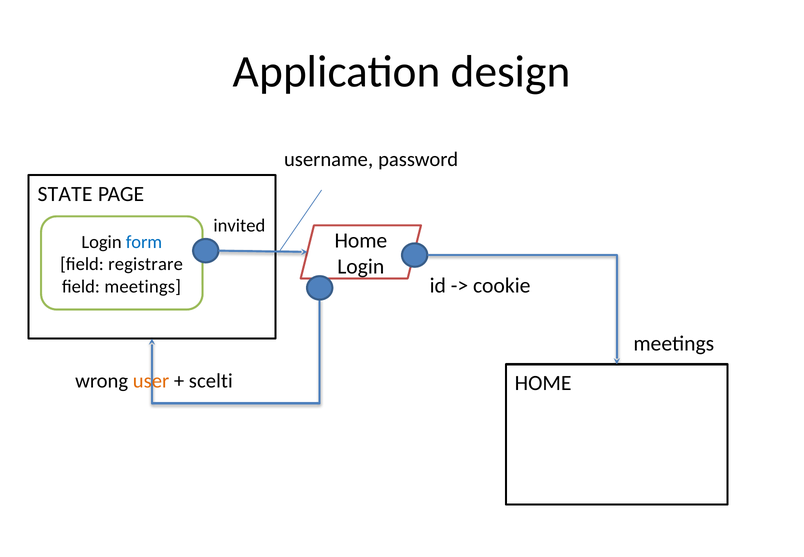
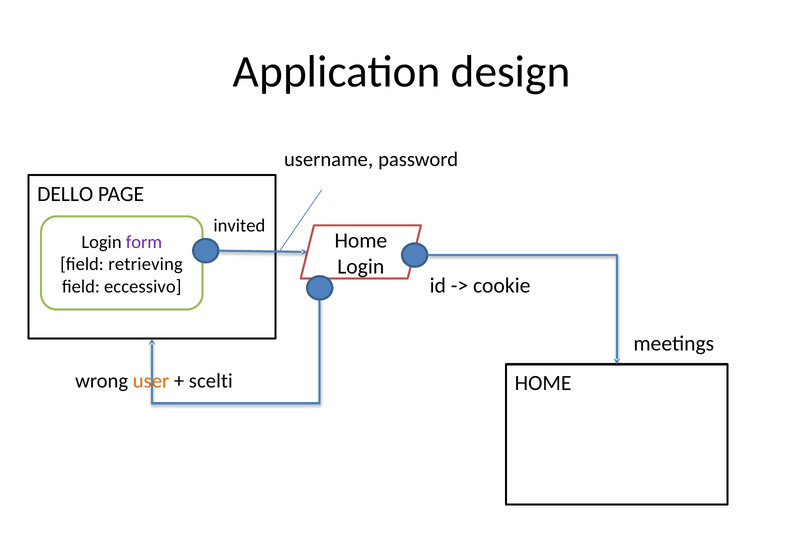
STATE: STATE -> DELLO
form colour: blue -> purple
registrare: registrare -> retrieving
field meetings: meetings -> eccessivo
